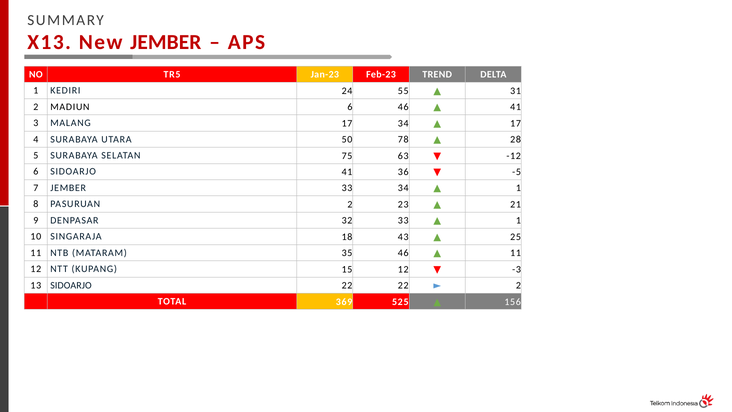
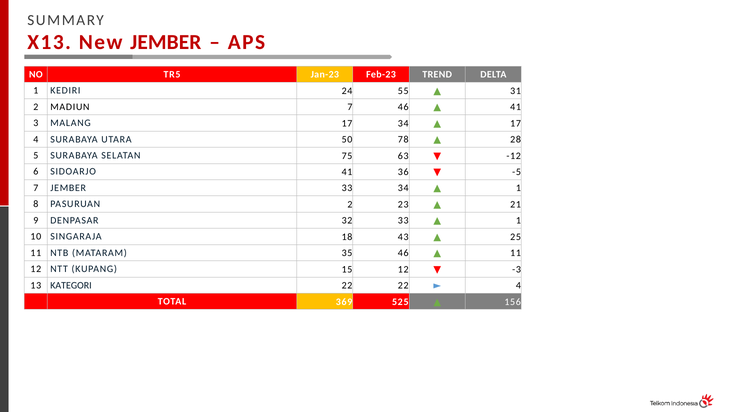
MADIUN 6: 6 -> 7
13 SIDOARJO: SIDOARJO -> KATEGORI
2 at (518, 285): 2 -> 4
